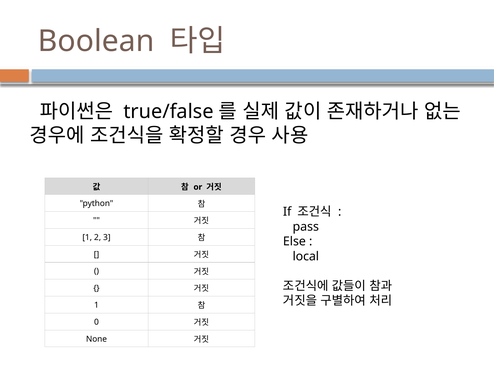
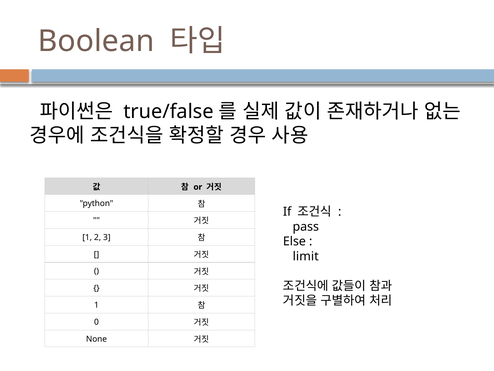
local: local -> limit
